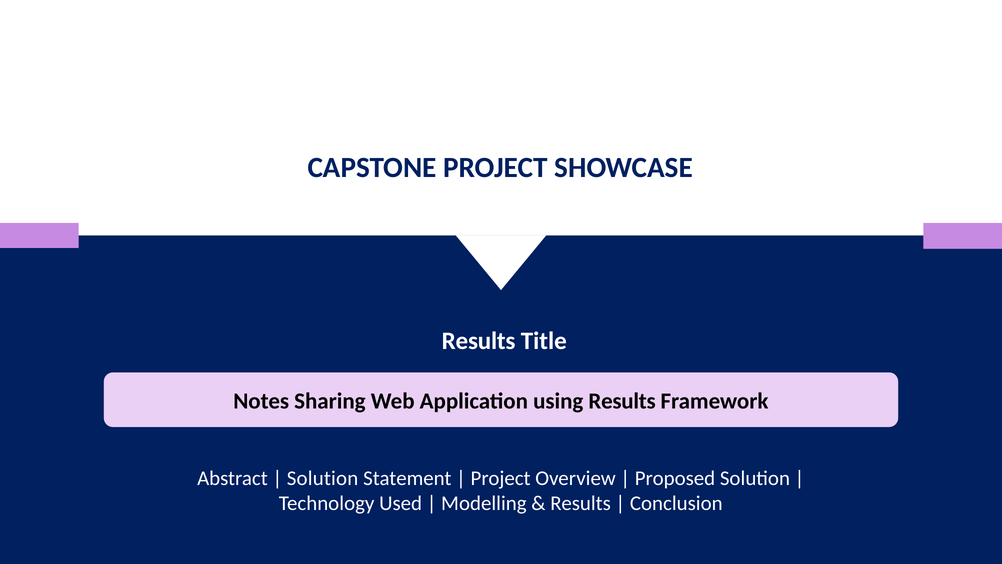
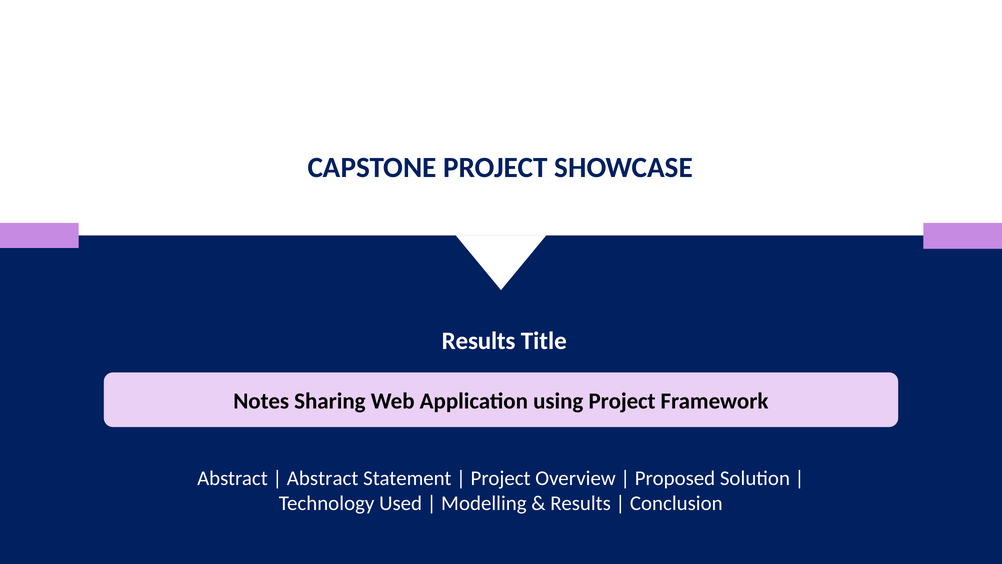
using Results: Results -> Project
Solution at (323, 478): Solution -> Abstract
